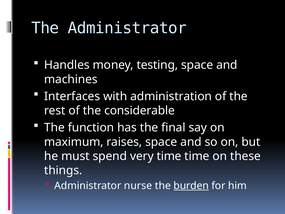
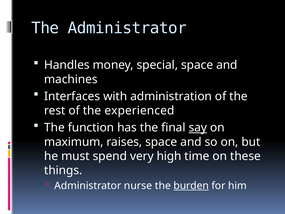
testing: testing -> special
considerable: considerable -> experienced
say underline: none -> present
very time: time -> high
